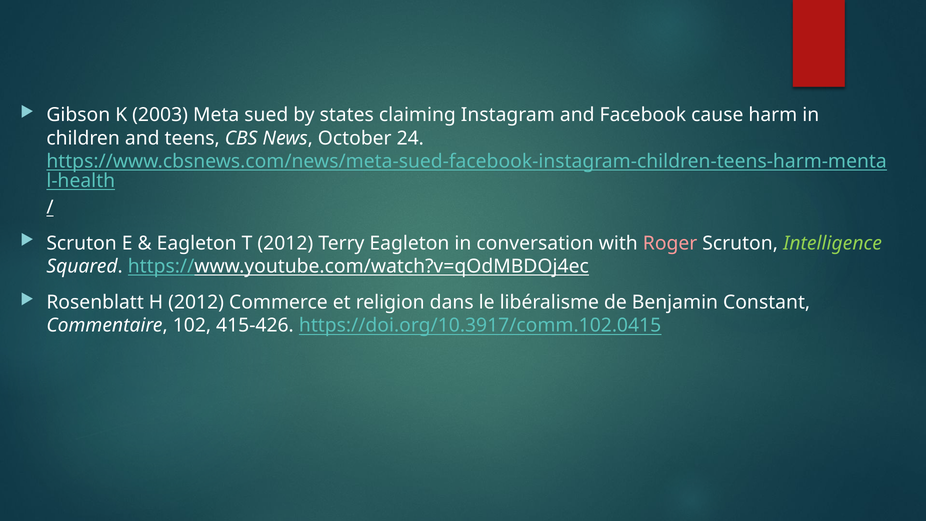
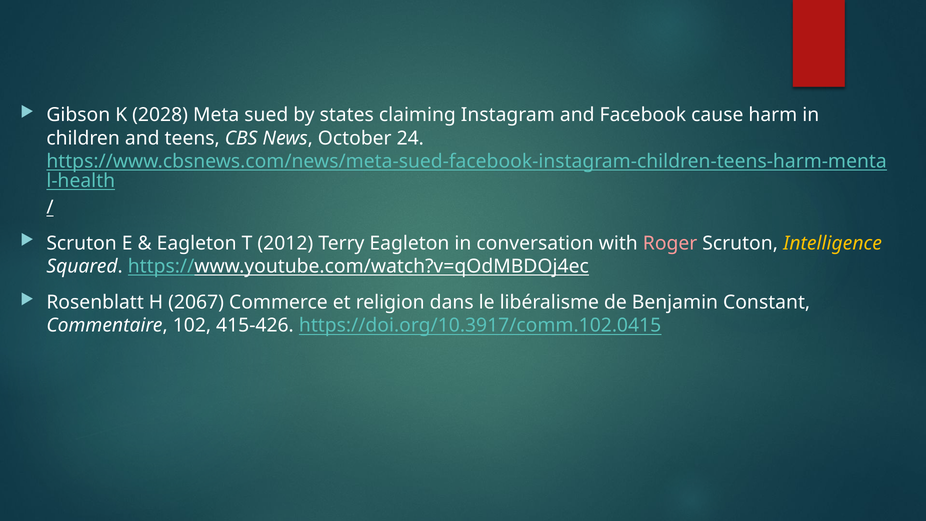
2003: 2003 -> 2028
Intelligence colour: light green -> yellow
H 2012: 2012 -> 2067
